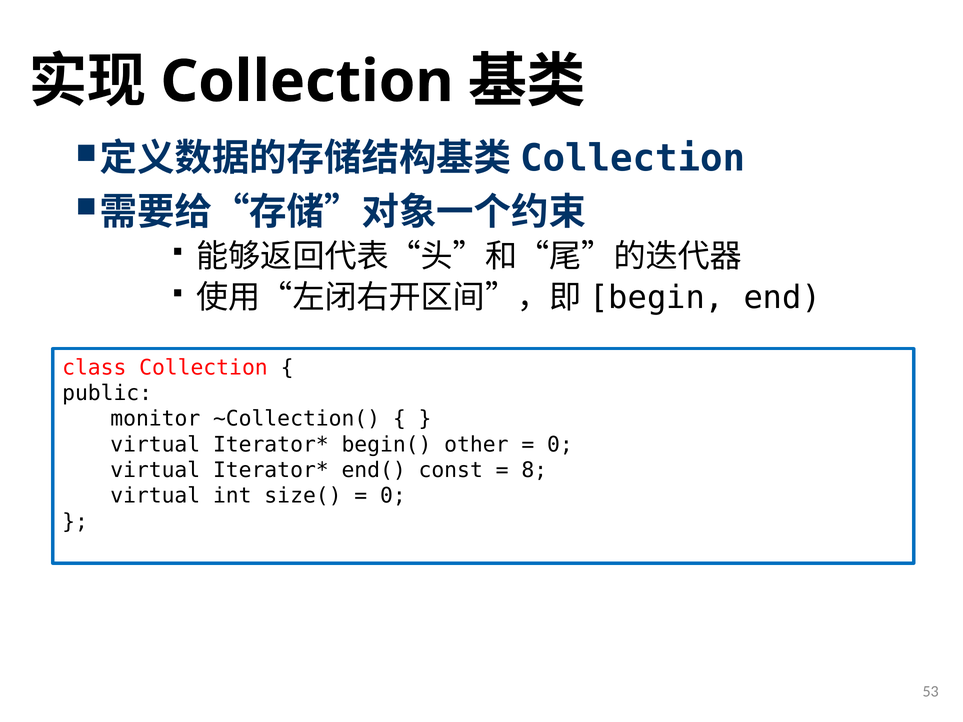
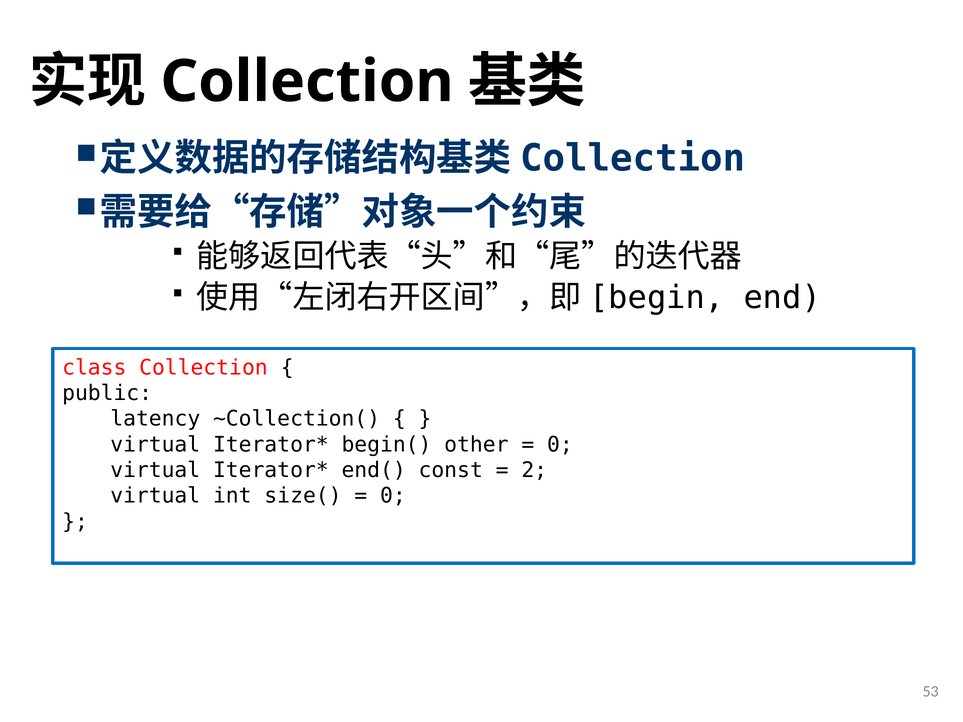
monitor: monitor -> latency
8: 8 -> 2
